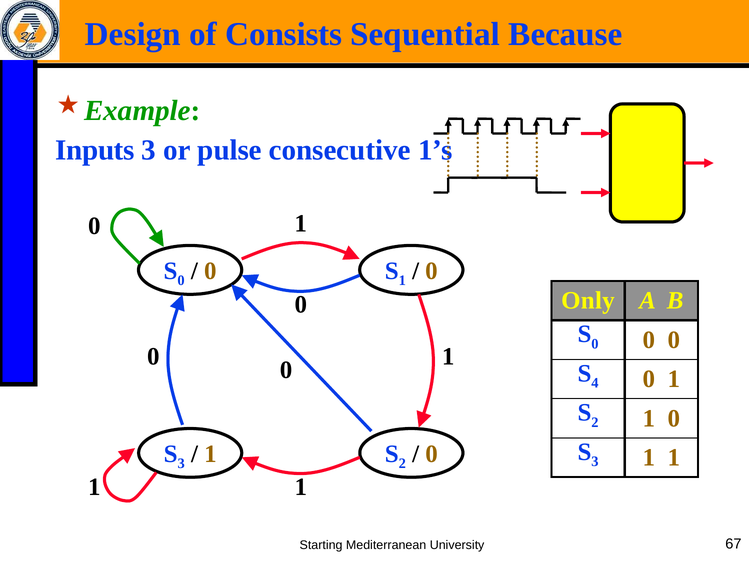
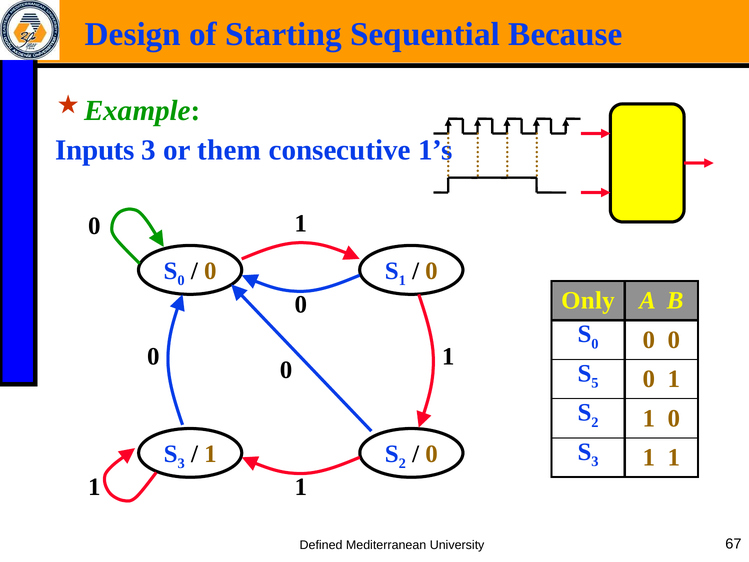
Consists: Consists -> Starting
pulse: pulse -> them
4: 4 -> 5
Starting: Starting -> Defined
